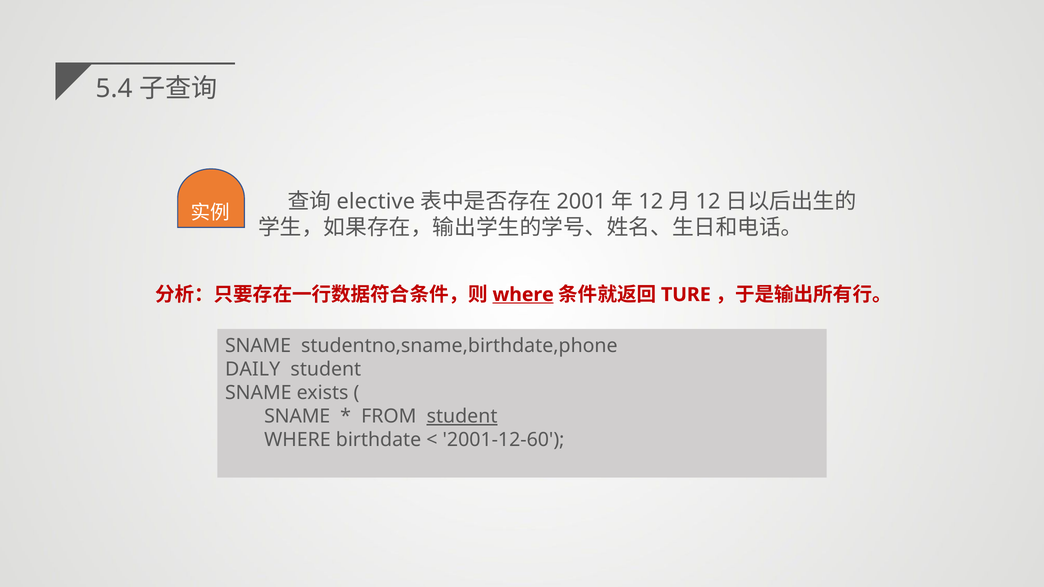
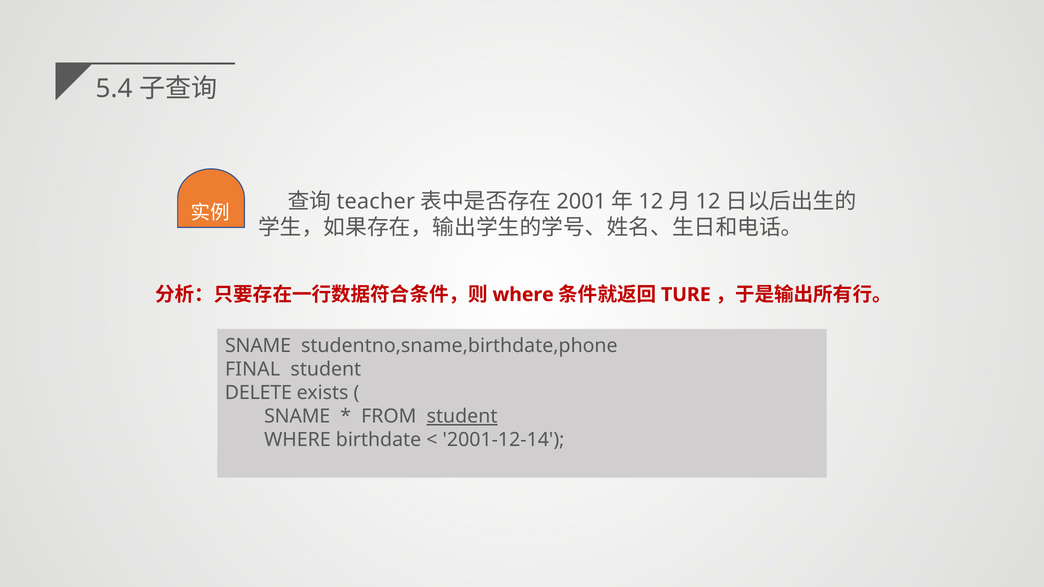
elective: elective -> teacher
where at (523, 295) underline: present -> none
DAILY: DAILY -> FINAL
SNAME at (258, 393): SNAME -> DELETE
2001-12-60: 2001-12-60 -> 2001-12-14
